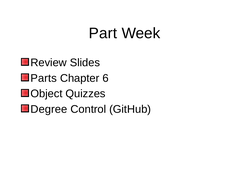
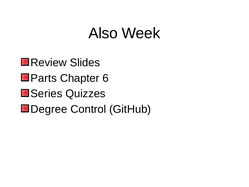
Part: Part -> Also
Object: Object -> Series
